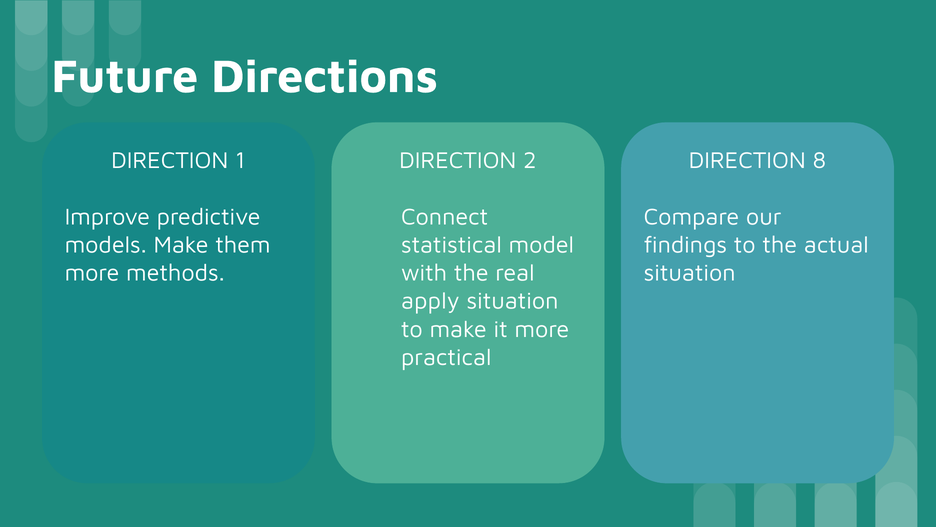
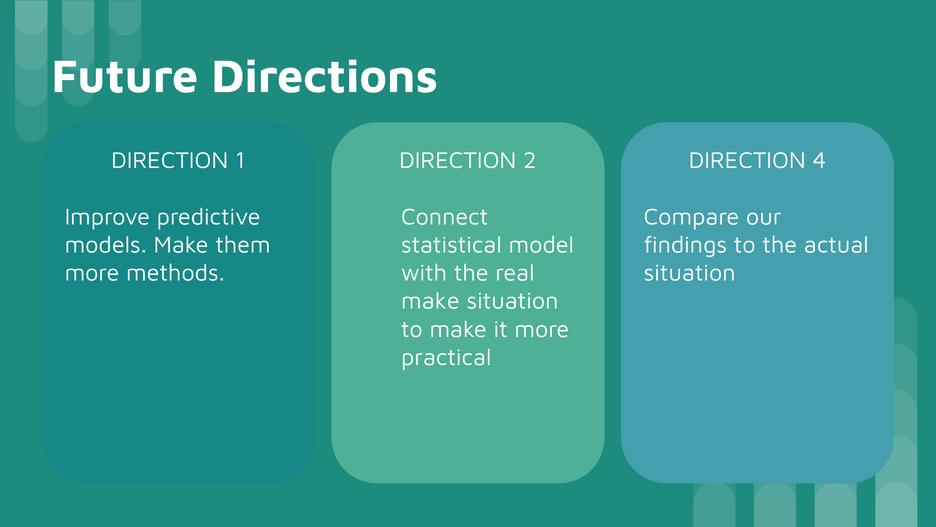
8: 8 -> 4
apply at (430, 301): apply -> make
